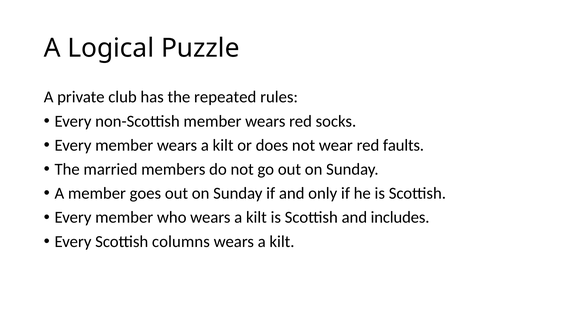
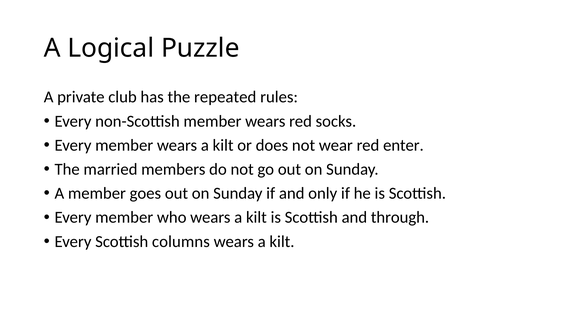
faults: faults -> enter
includes: includes -> through
